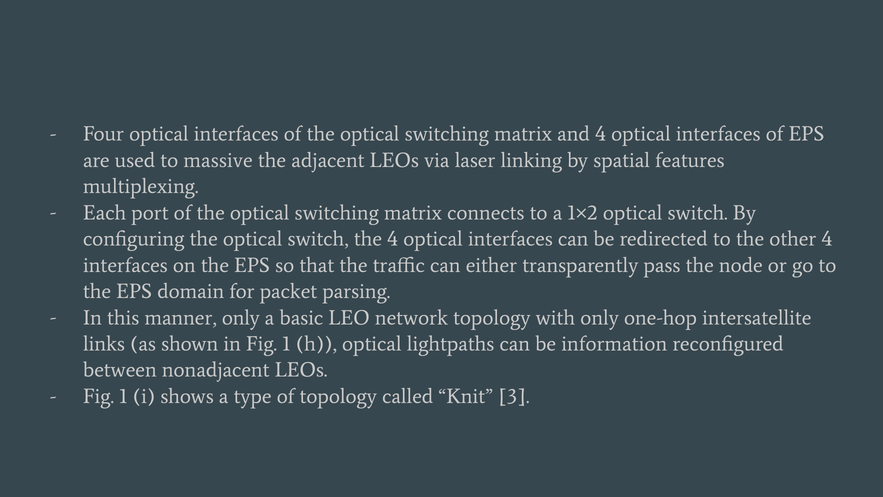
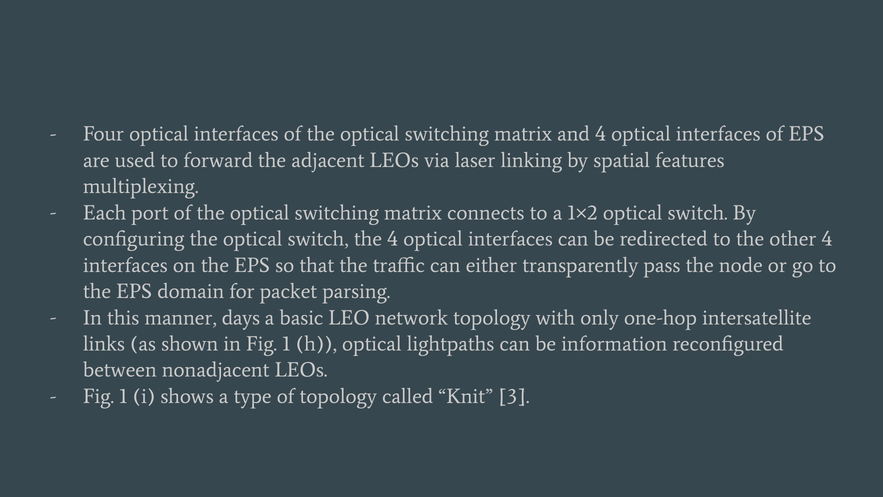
massive: massive -> forward
manner only: only -> days
